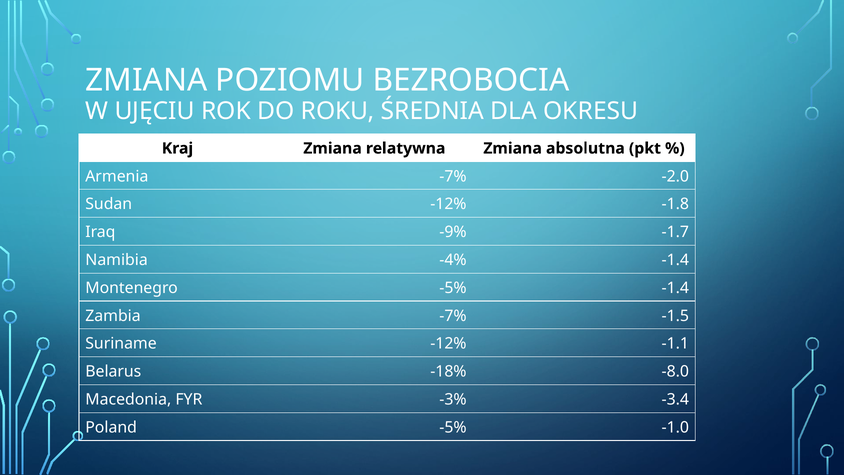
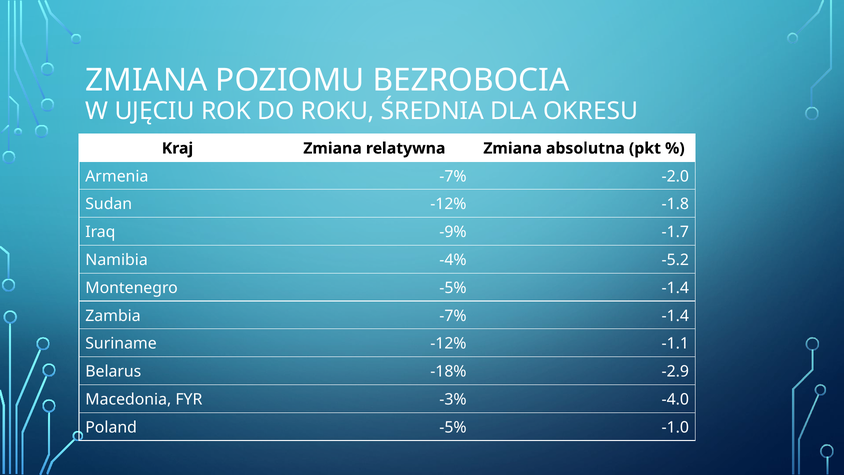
-4% -1.4: -1.4 -> -5.2
-7% -1.5: -1.5 -> -1.4
-8.0: -8.0 -> -2.9
-3.4: -3.4 -> -4.0
